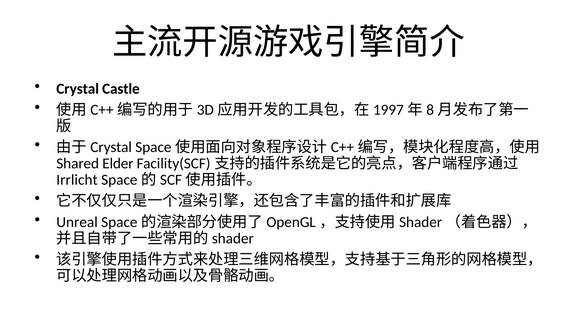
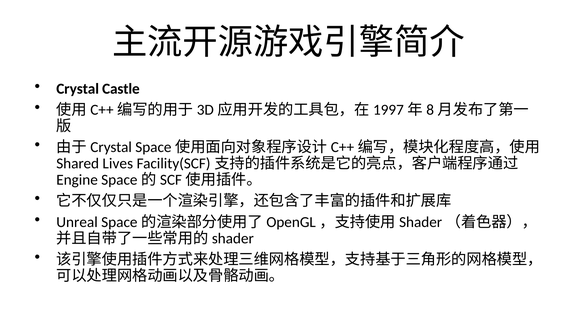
Elder: Elder -> Lives
Irrlicht: Irrlicht -> Engine
